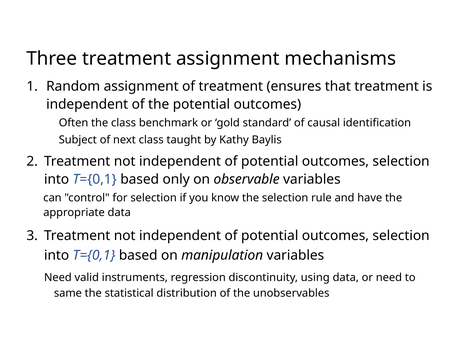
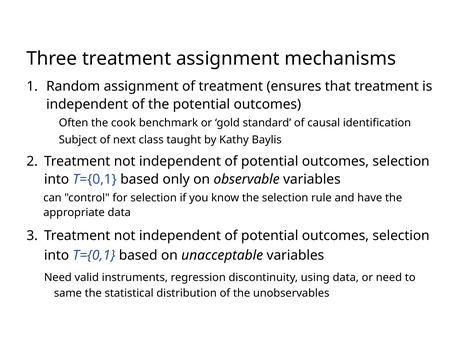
the class: class -> cook
manipulation: manipulation -> unacceptable
